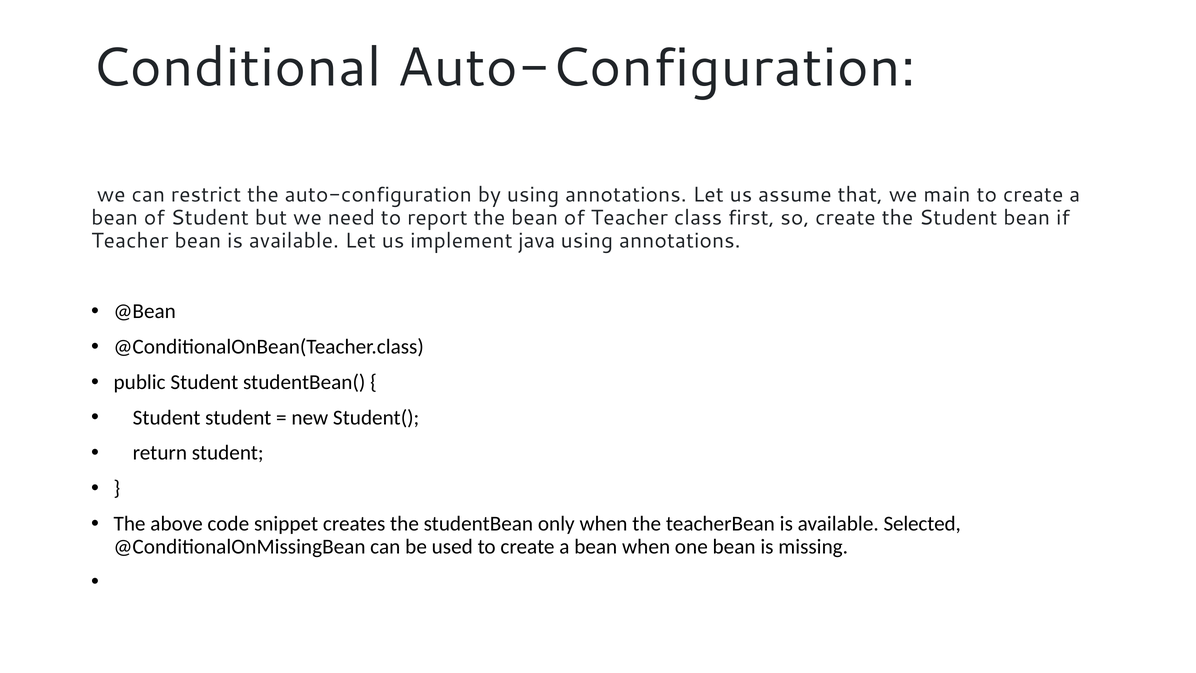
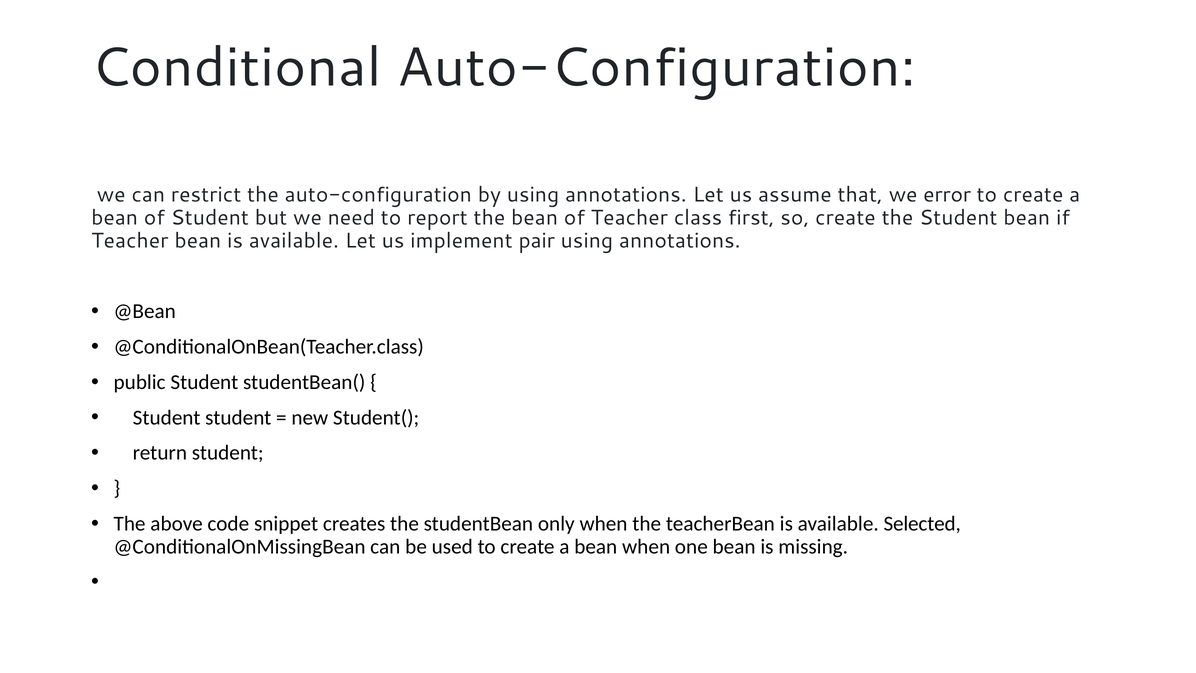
main: main -> error
java: java -> pair
